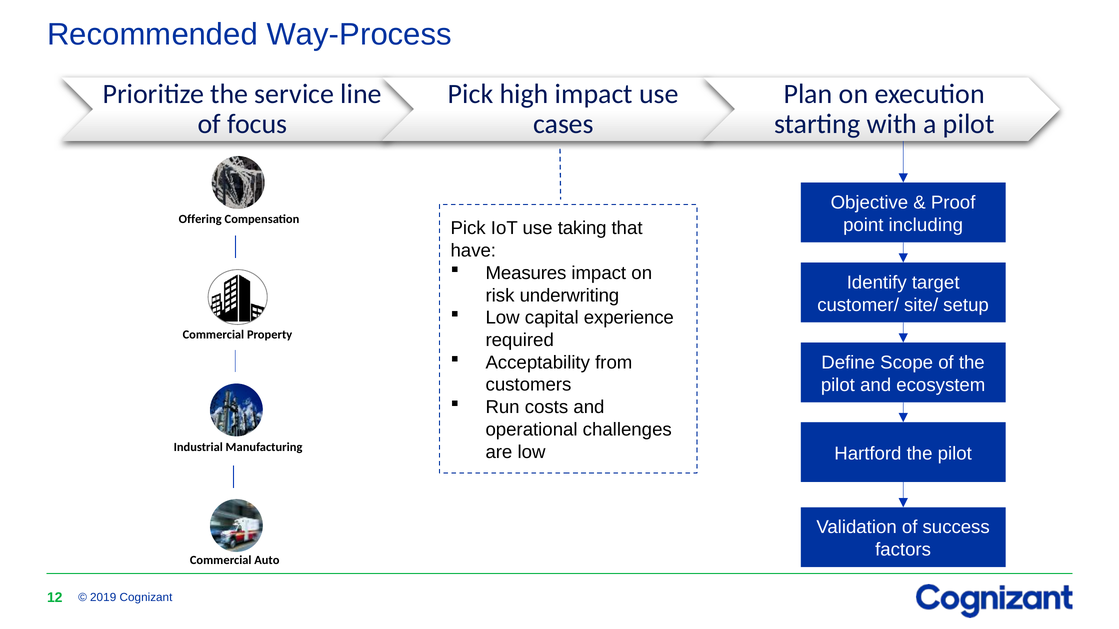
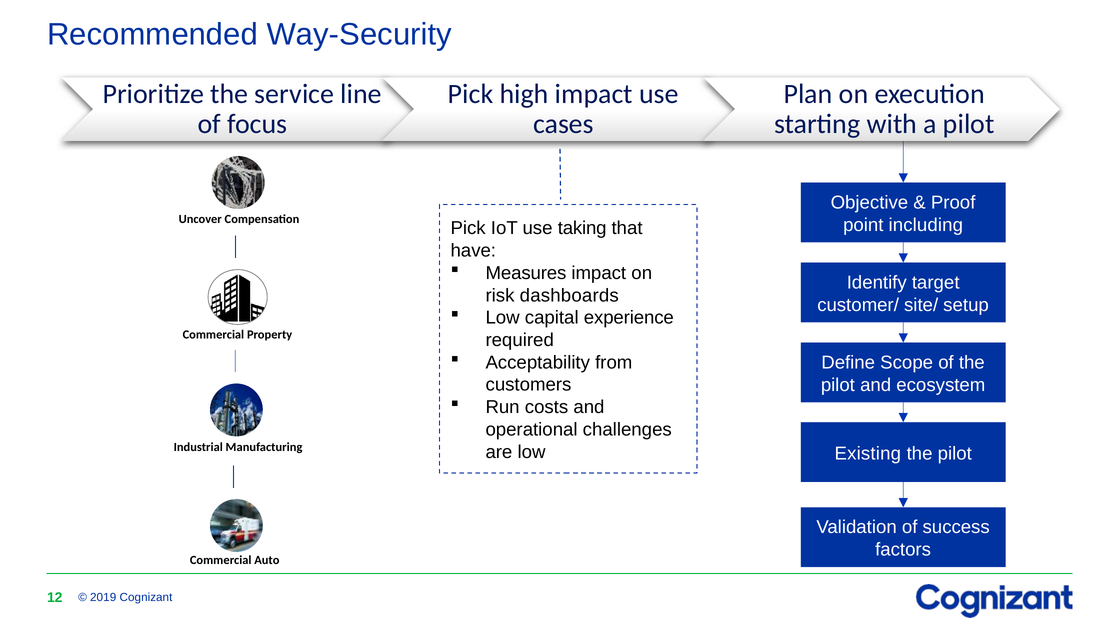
Way-Process: Way-Process -> Way-Security
Offering: Offering -> Uncover
underwriting: underwriting -> dashboards
Hartford: Hartford -> Existing
